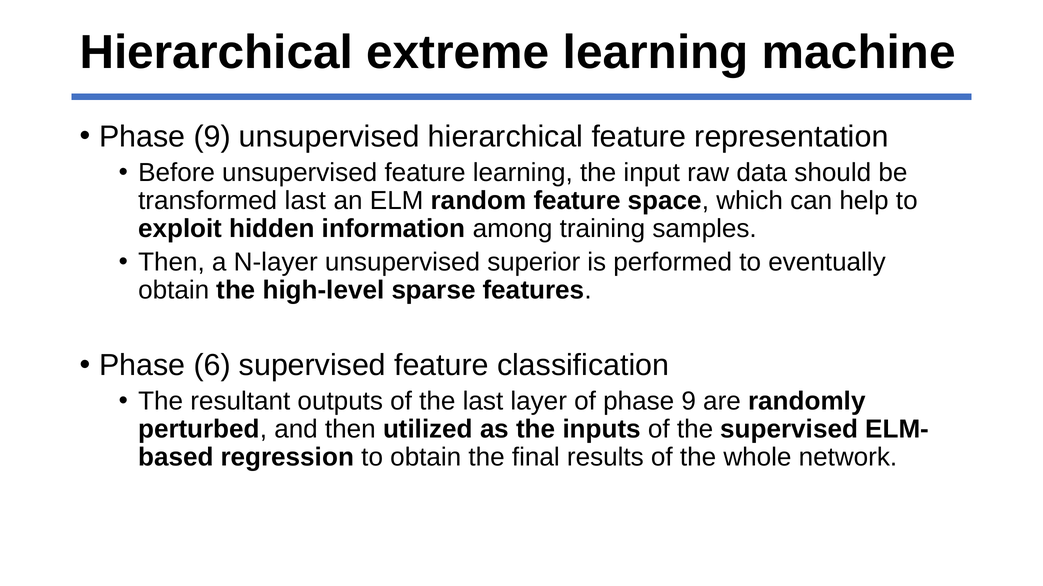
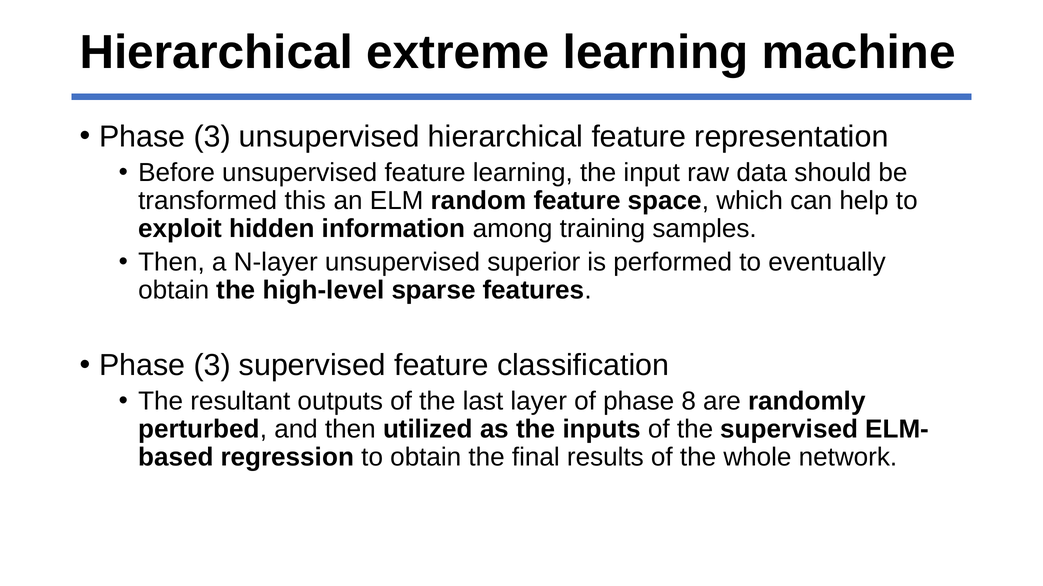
9 at (212, 137): 9 -> 3
transformed last: last -> this
6 at (212, 366): 6 -> 3
of phase 9: 9 -> 8
